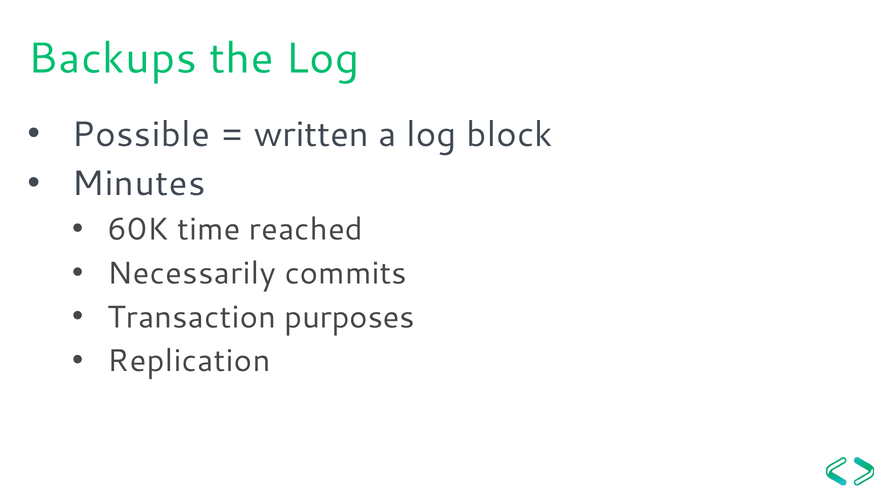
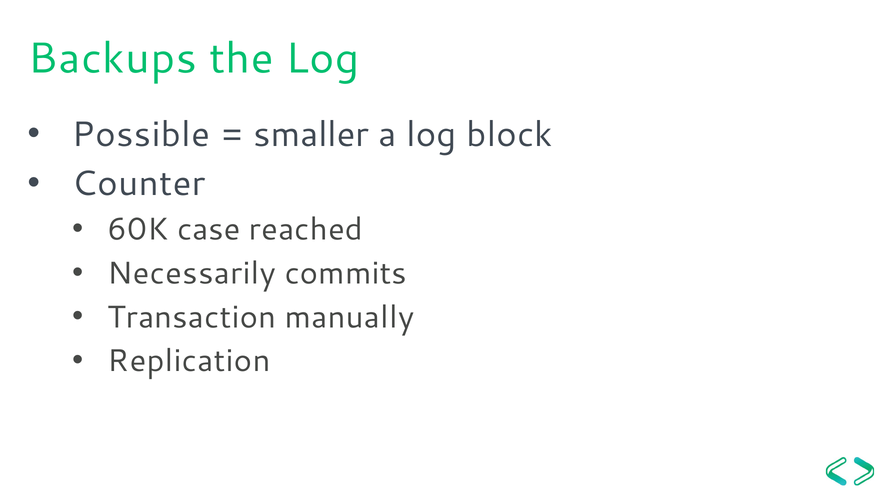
written: written -> smaller
Minutes: Minutes -> Counter
time: time -> case
purposes: purposes -> manually
